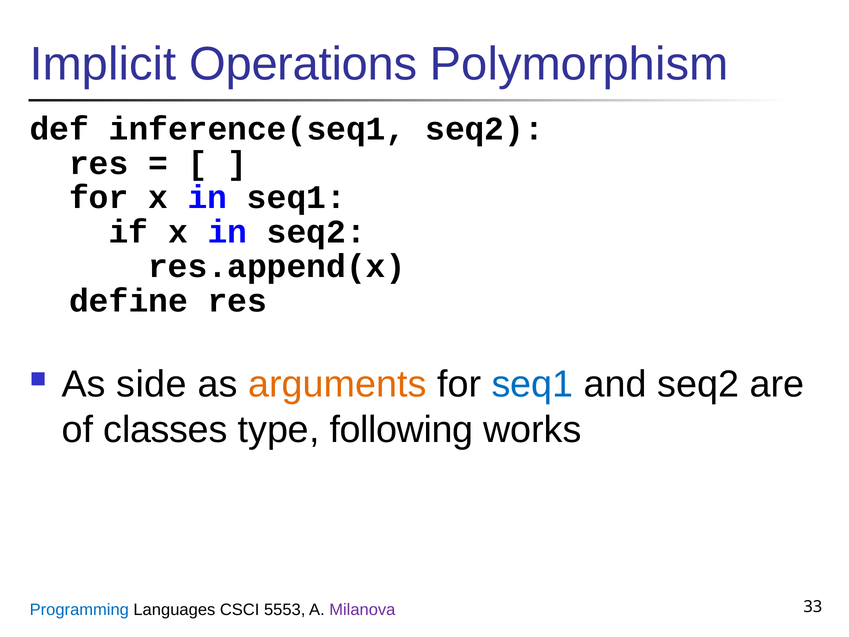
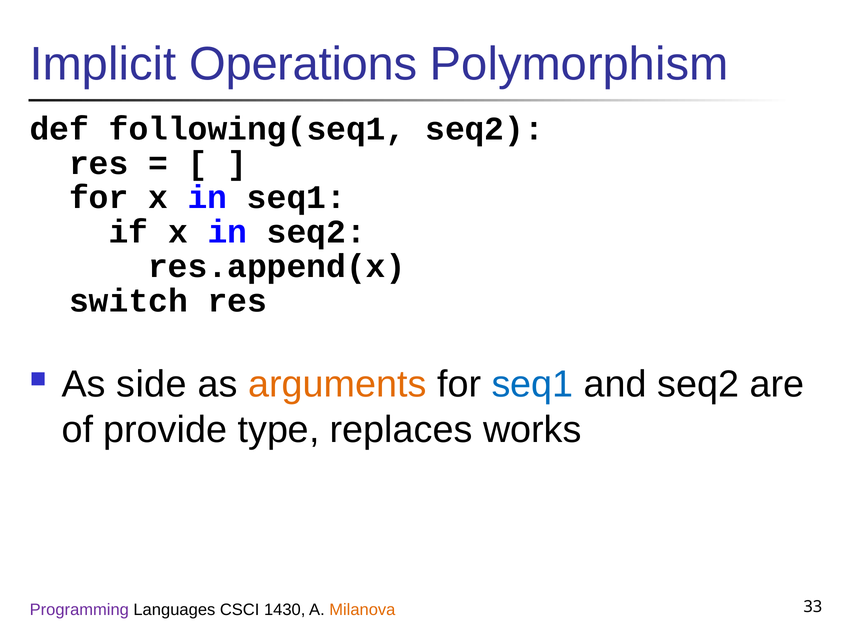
inference(seq1: inference(seq1 -> following(seq1
define: define -> switch
classes: classes -> provide
following: following -> replaces
Programming colour: blue -> purple
5553: 5553 -> 1430
Milanova colour: purple -> orange
